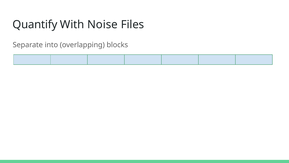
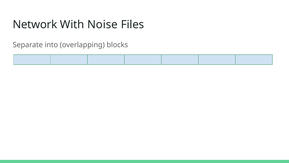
Quantify: Quantify -> Network
